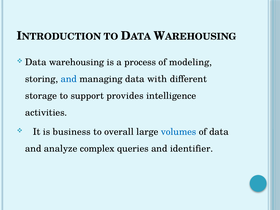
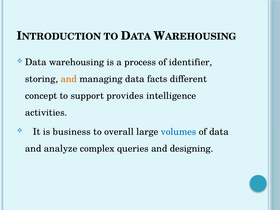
modeling: modeling -> identifier
and at (69, 79) colour: blue -> orange
with: with -> facts
storage: storage -> concept
identifier: identifier -> designing
